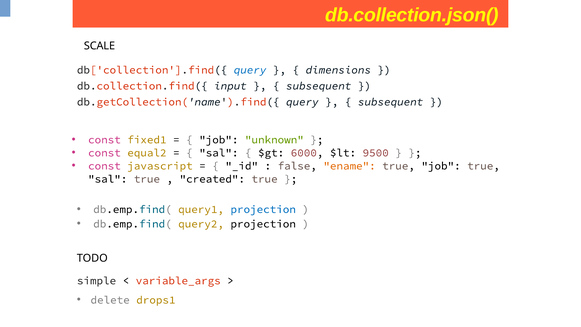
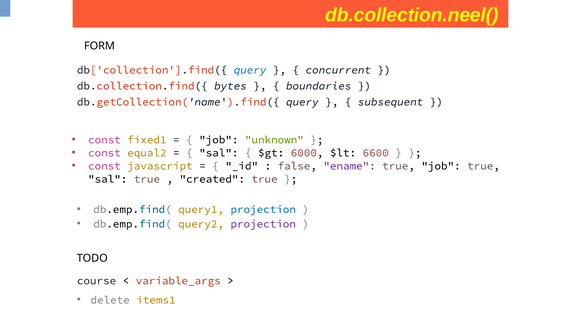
db.collection.json(: db.collection.json( -> db.collection.neel(
SCALE: SCALE -> FORM
dimensions: dimensions -> concurrent
input: input -> bytes
subsequent at (319, 86): subsequent -> boundaries
9500: 9500 -> 6600
ename colour: orange -> purple
projection at (263, 224) colour: black -> purple
simple: simple -> course
drops1: drops1 -> items1
